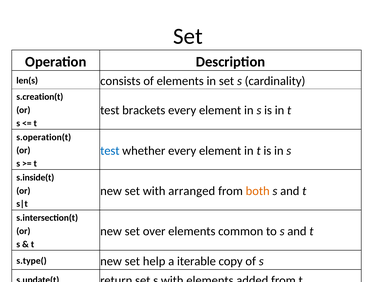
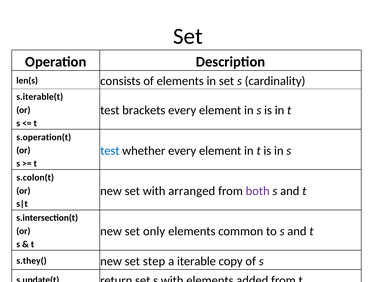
s.creation(t: s.creation(t -> s.iterable(t
s.inside(t: s.inside(t -> s.colon(t
both colour: orange -> purple
over: over -> only
s.type(: s.type( -> s.they(
help: help -> step
